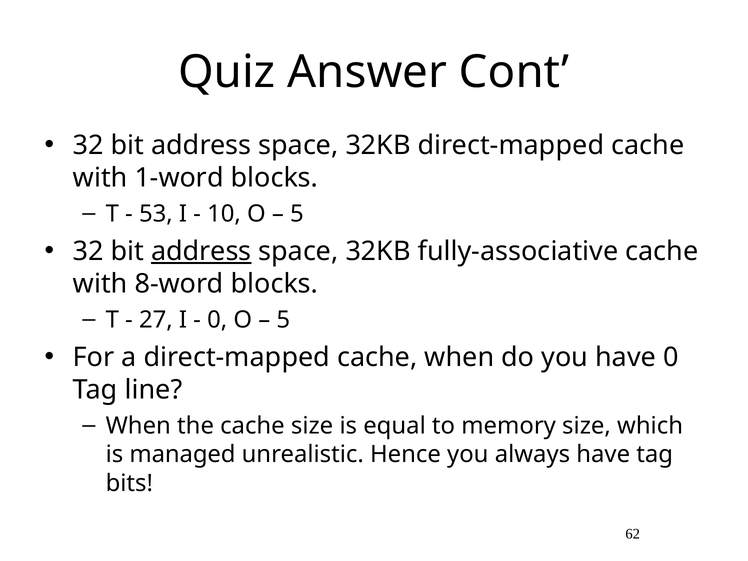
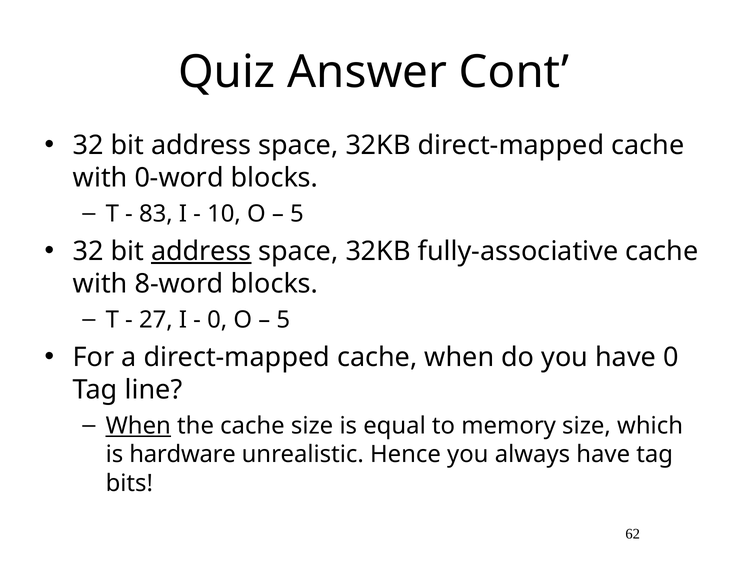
1-word: 1-word -> 0-word
53: 53 -> 83
When at (138, 426) underline: none -> present
managed: managed -> hardware
